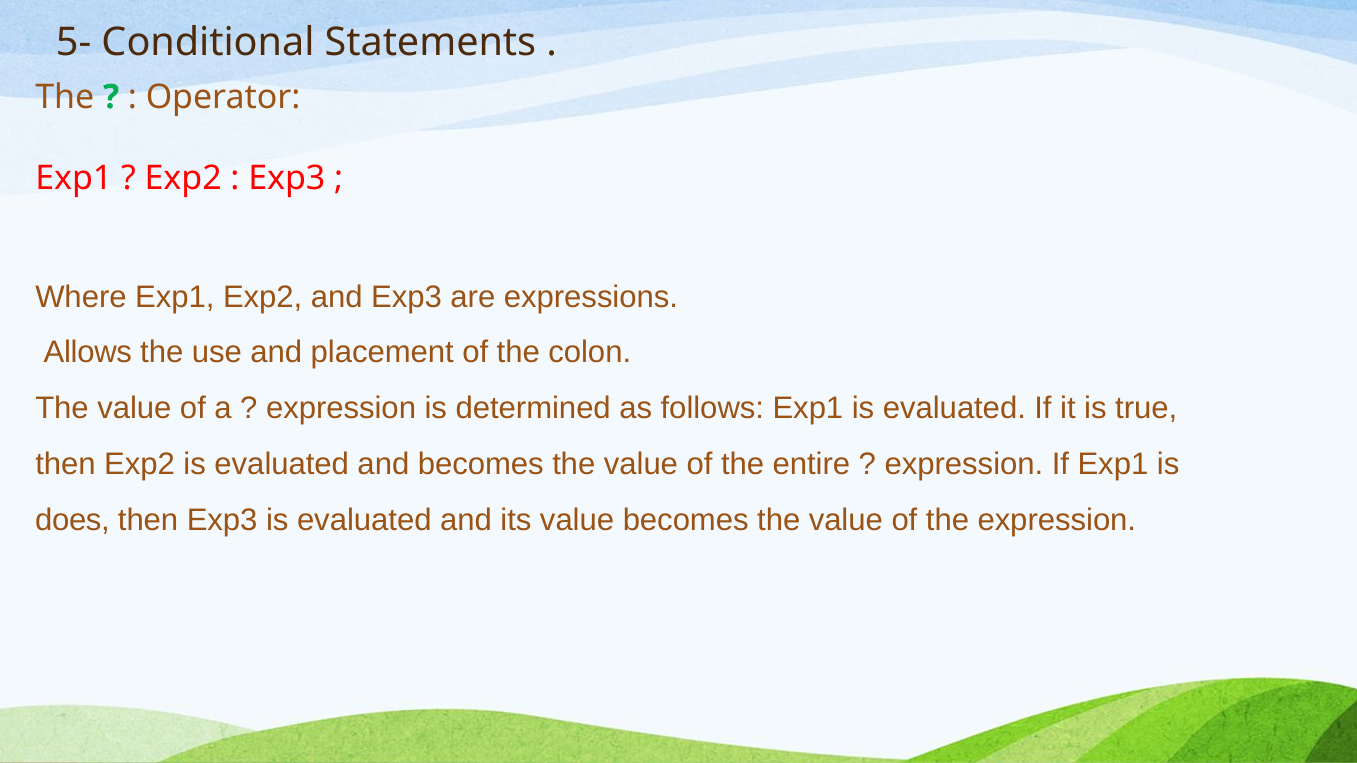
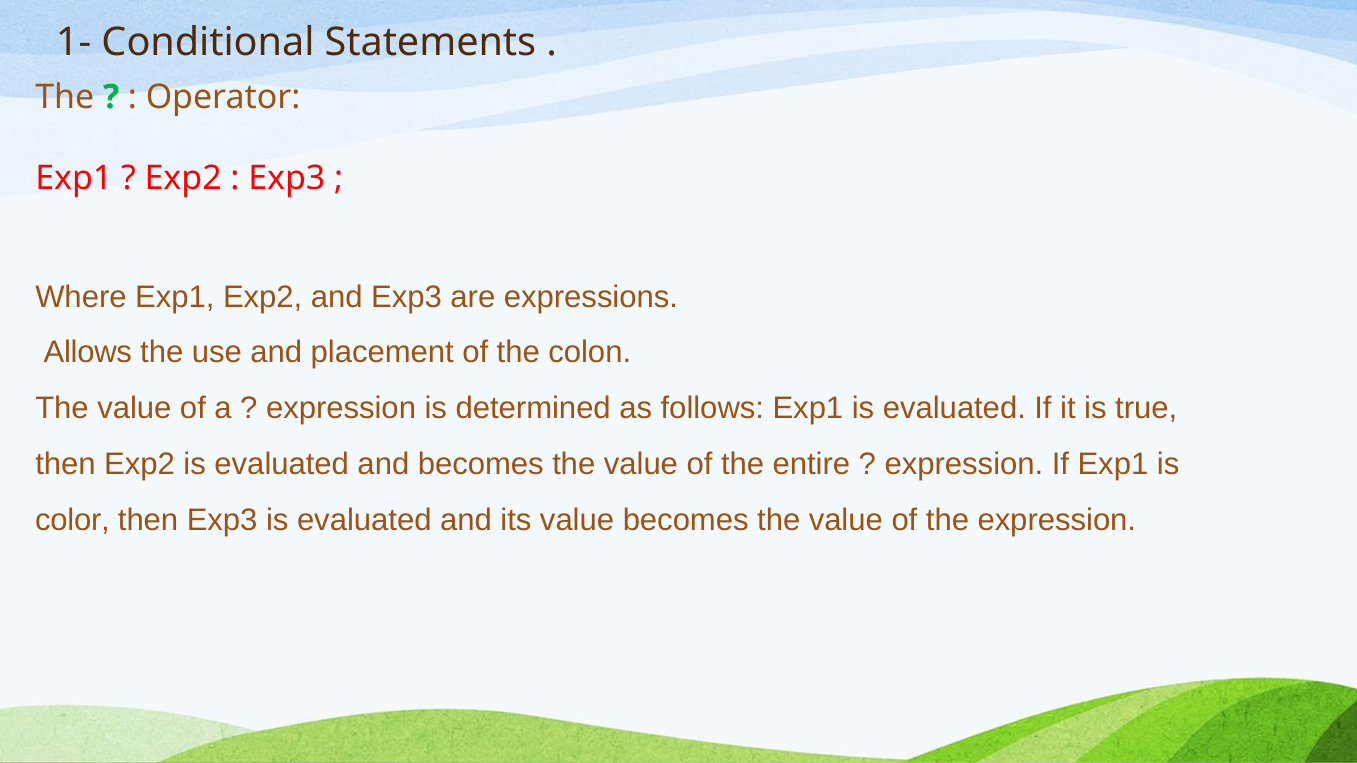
5-: 5- -> 1-
does: does -> color
